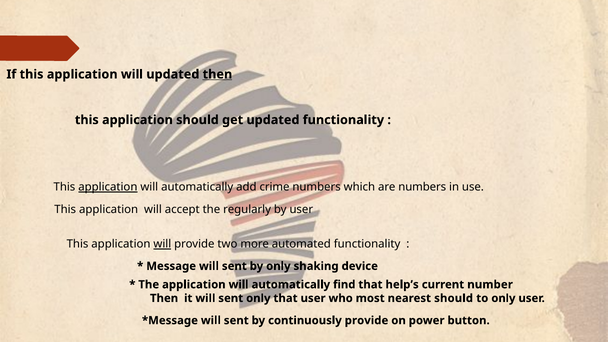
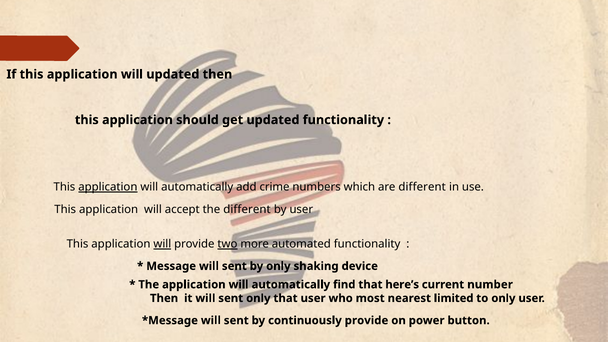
then at (217, 74) underline: present -> none
are numbers: numbers -> different
the regularly: regularly -> different
two underline: none -> present
help’s: help’s -> here’s
nearest should: should -> limited
